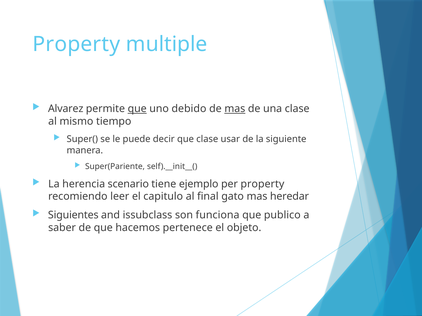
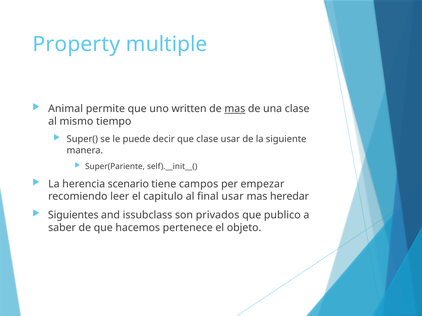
Alvarez: Alvarez -> Animal
que at (137, 109) underline: present -> none
debido: debido -> written
ejemplo: ejemplo -> campos
per property: property -> empezar
final gato: gato -> usar
funciona: funciona -> privados
